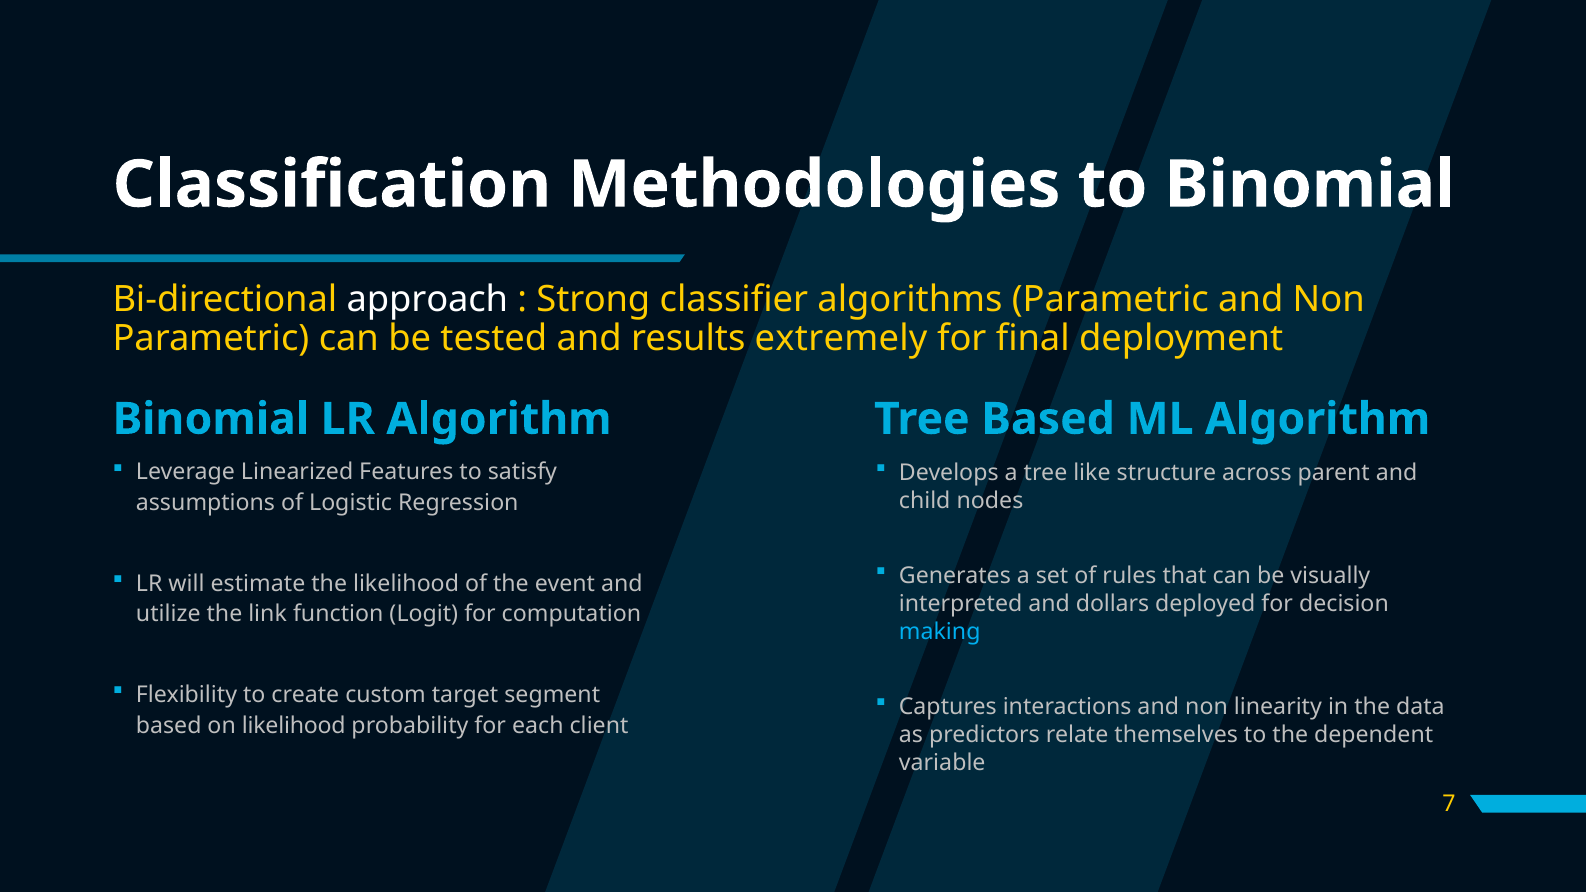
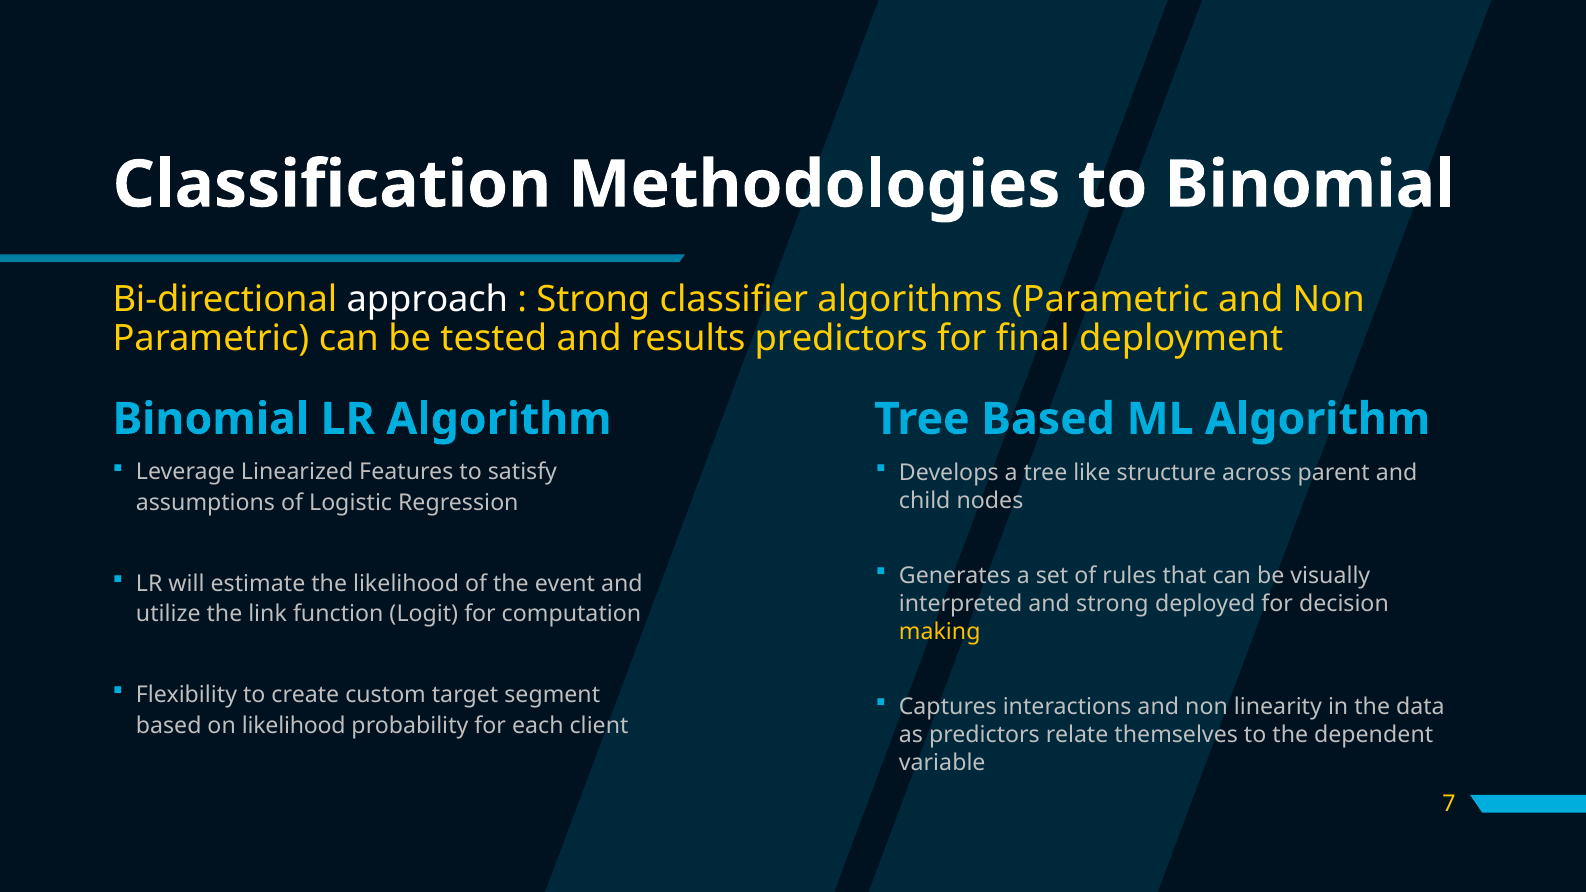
results extremely: extremely -> predictors
and dollars: dollars -> strong
making colour: light blue -> yellow
